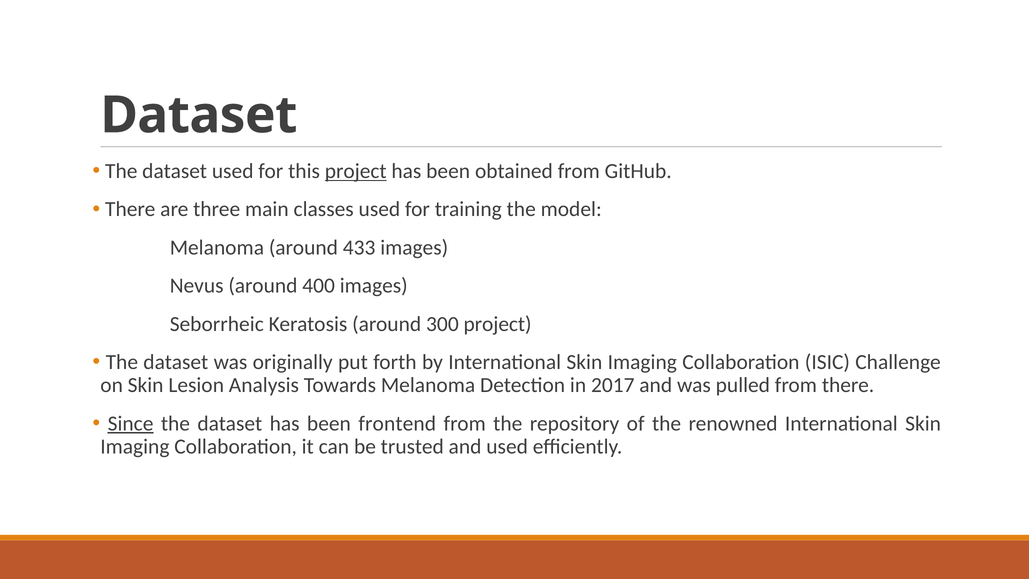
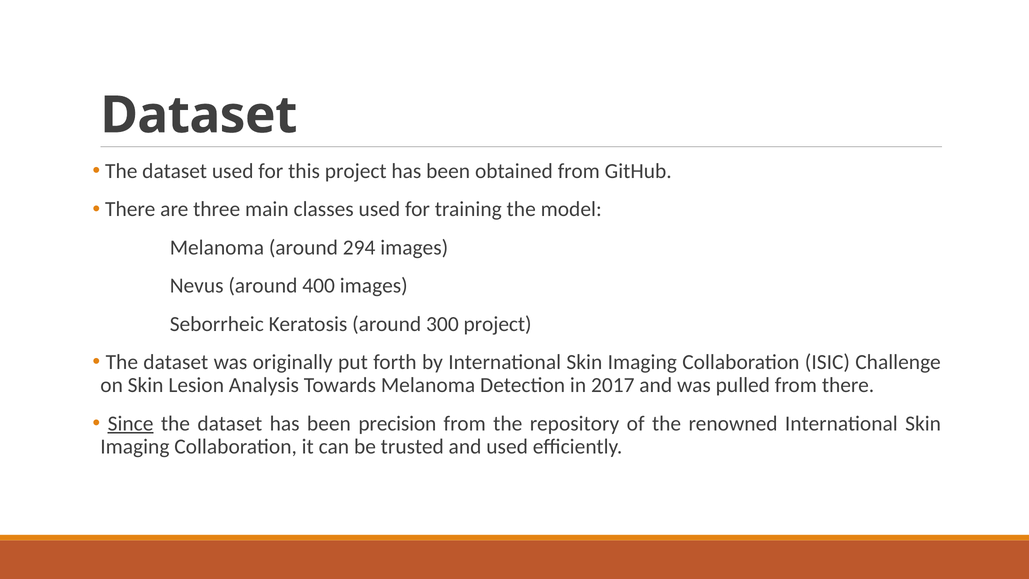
project at (356, 171) underline: present -> none
433: 433 -> 294
frontend: frontend -> precision
